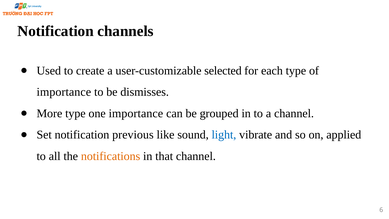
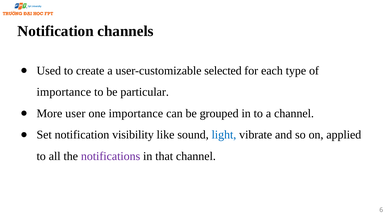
dismisses: dismisses -> particular
More type: type -> user
previous: previous -> visibility
notifications colour: orange -> purple
